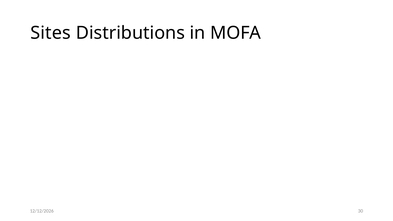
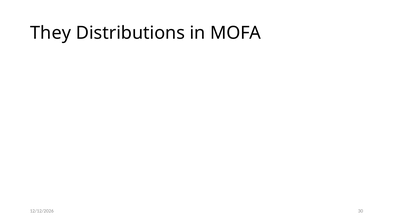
Sites: Sites -> They
